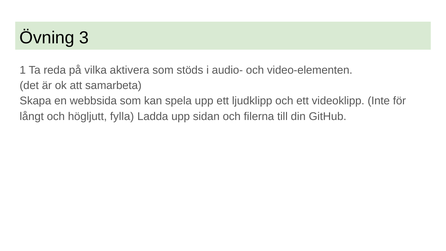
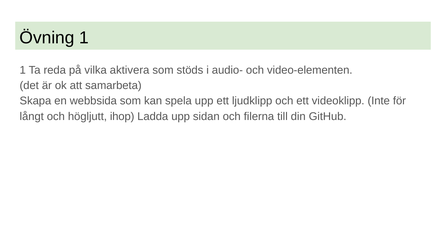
Övning 3: 3 -> 1
fylla: fylla -> ihop
